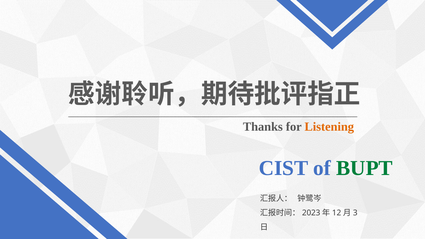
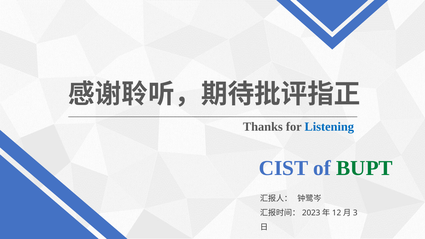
Listening colour: orange -> blue
